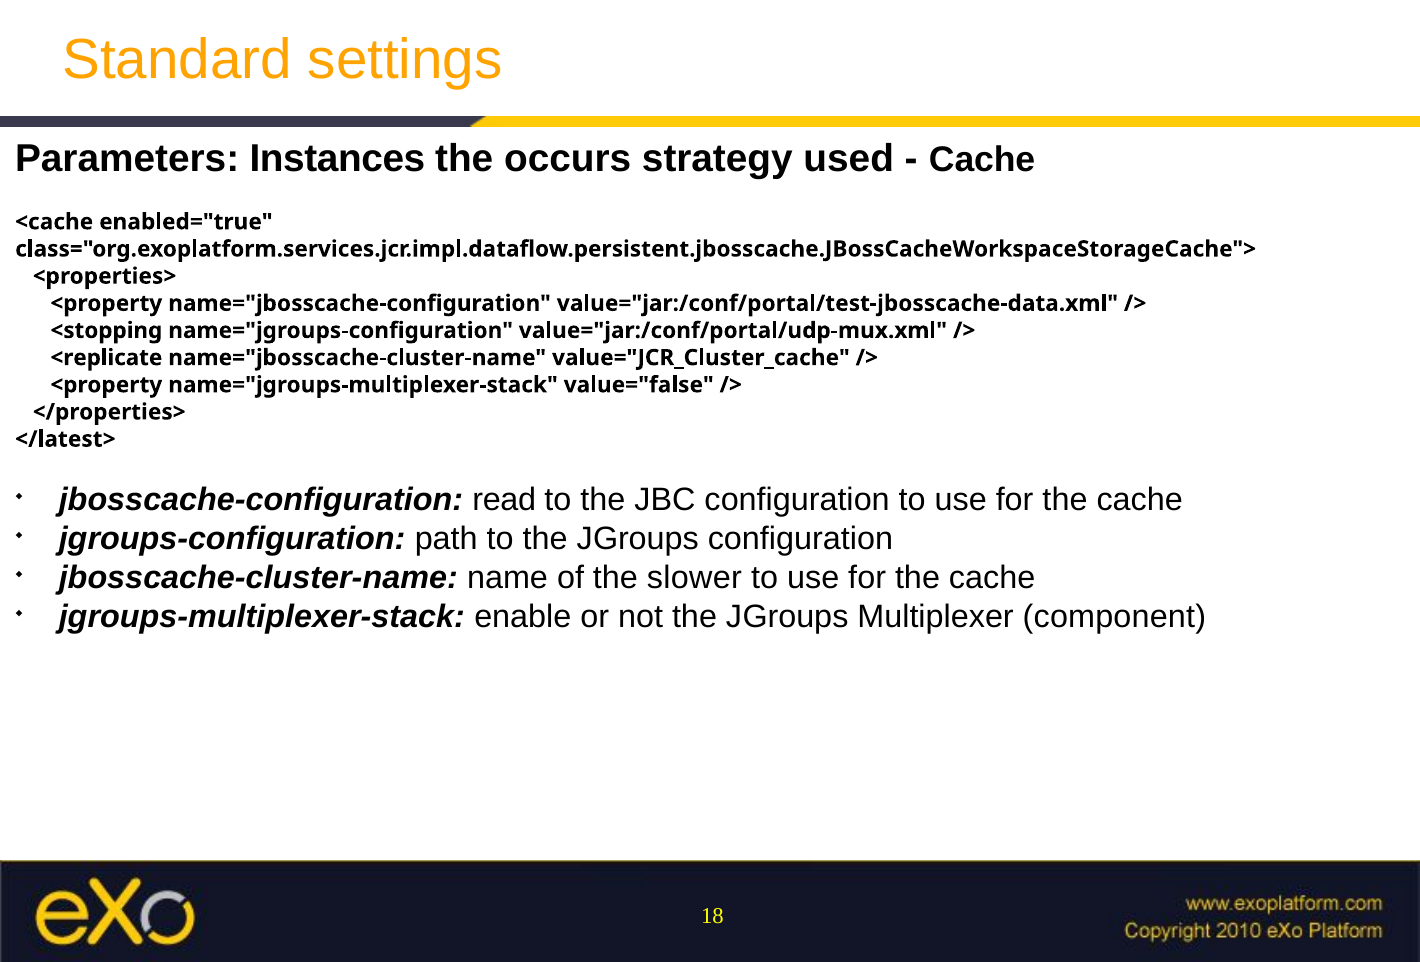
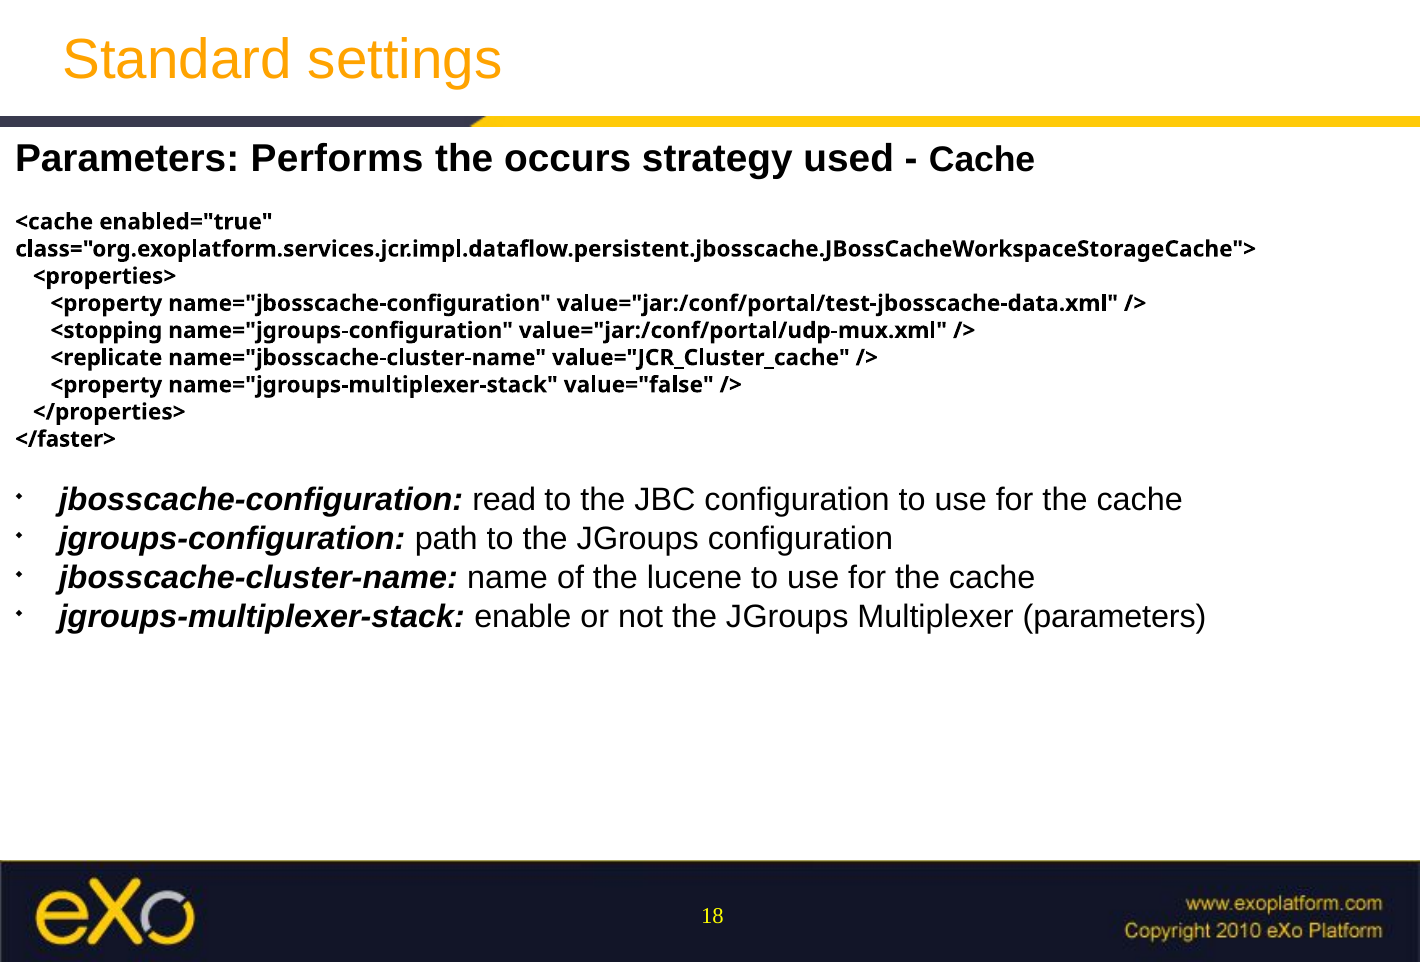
Instances: Instances -> Performs
</latest>: </latest> -> </faster>
slower: slower -> lucene
Multiplexer component: component -> parameters
